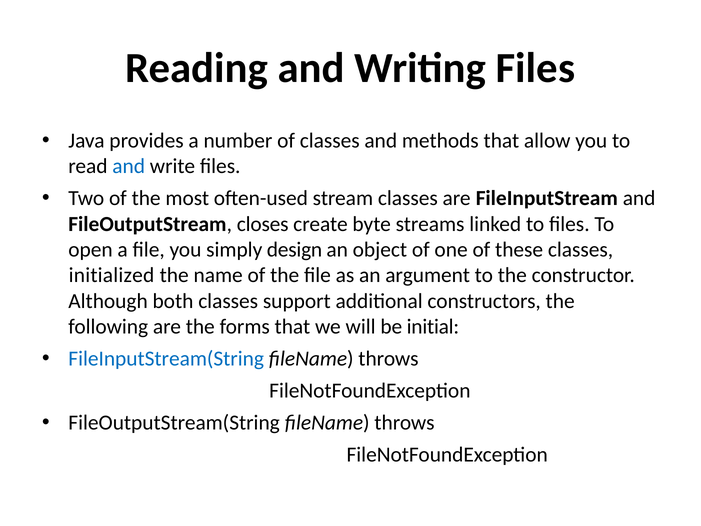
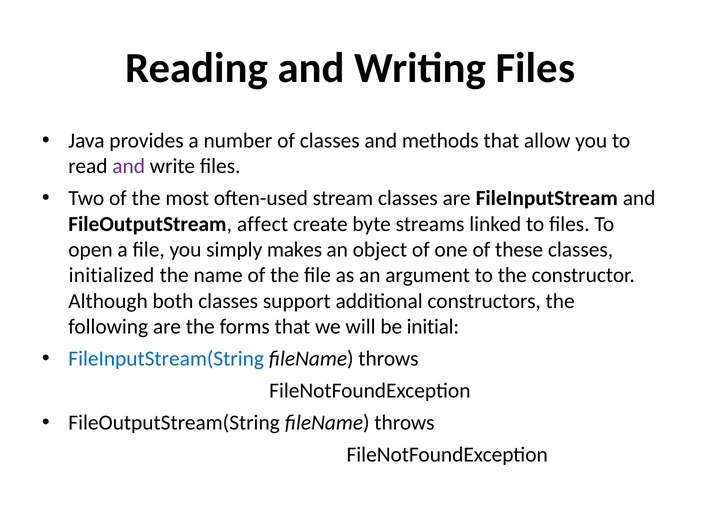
and at (129, 166) colour: blue -> purple
closes: closes -> affect
design: design -> makes
